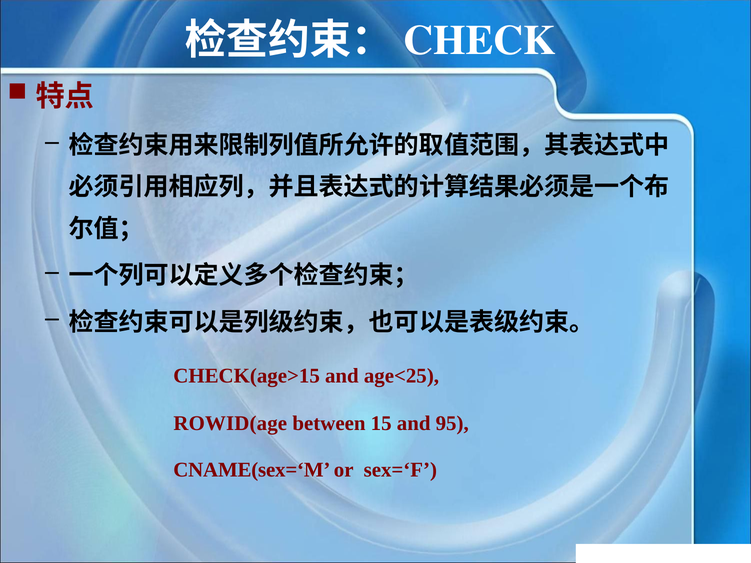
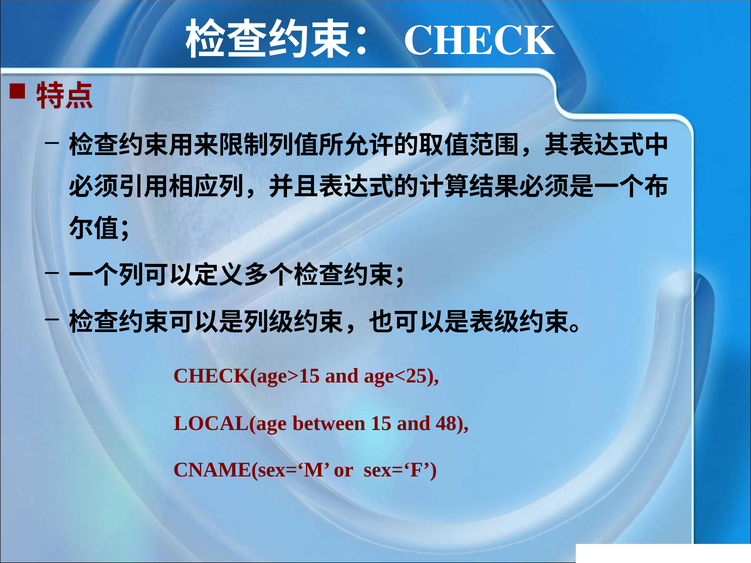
ROWID(age: ROWID(age -> LOCAL(age
95: 95 -> 48
